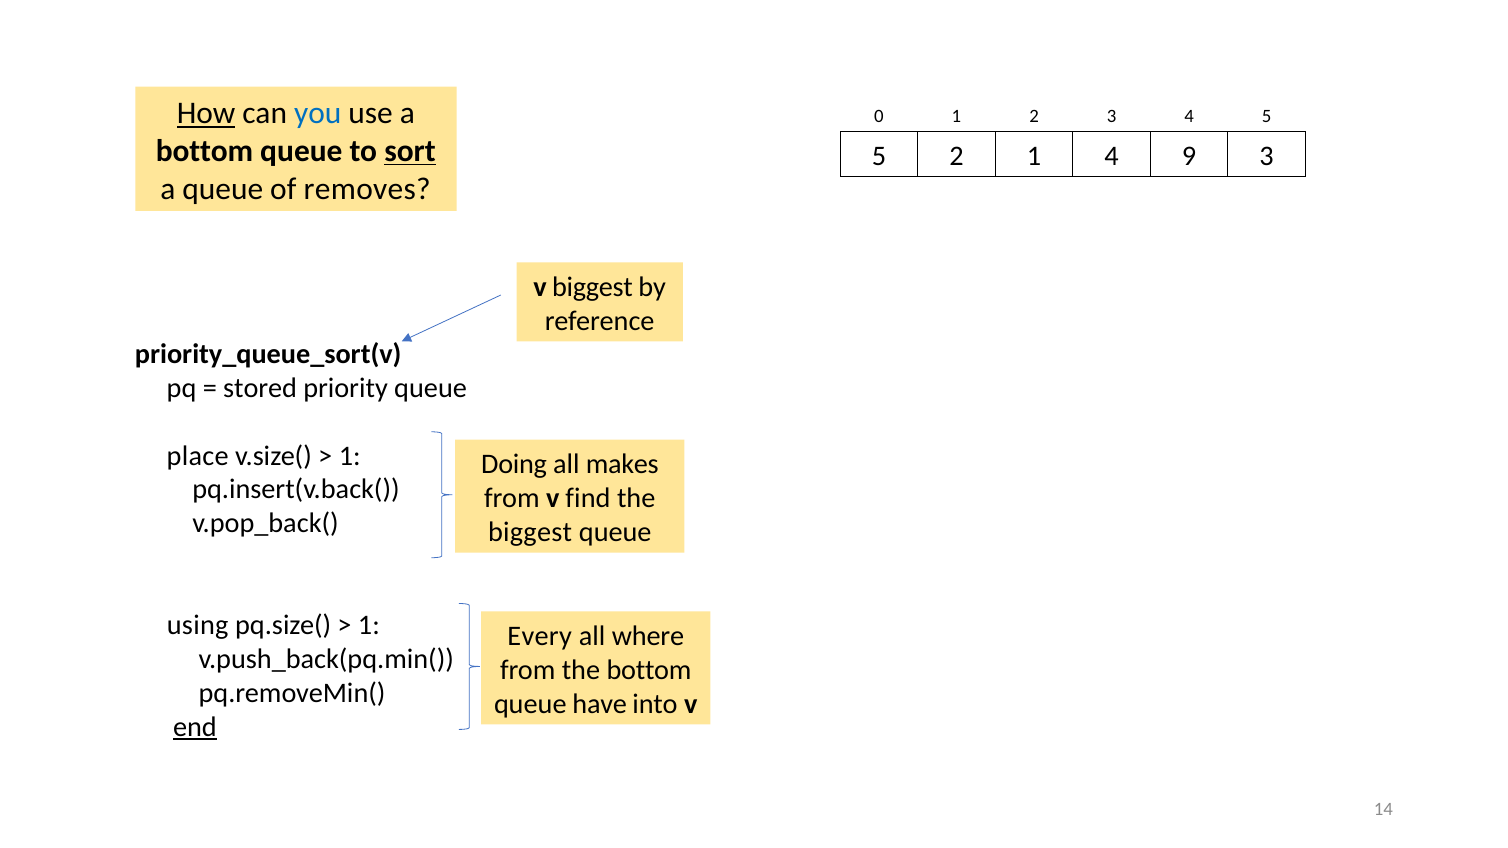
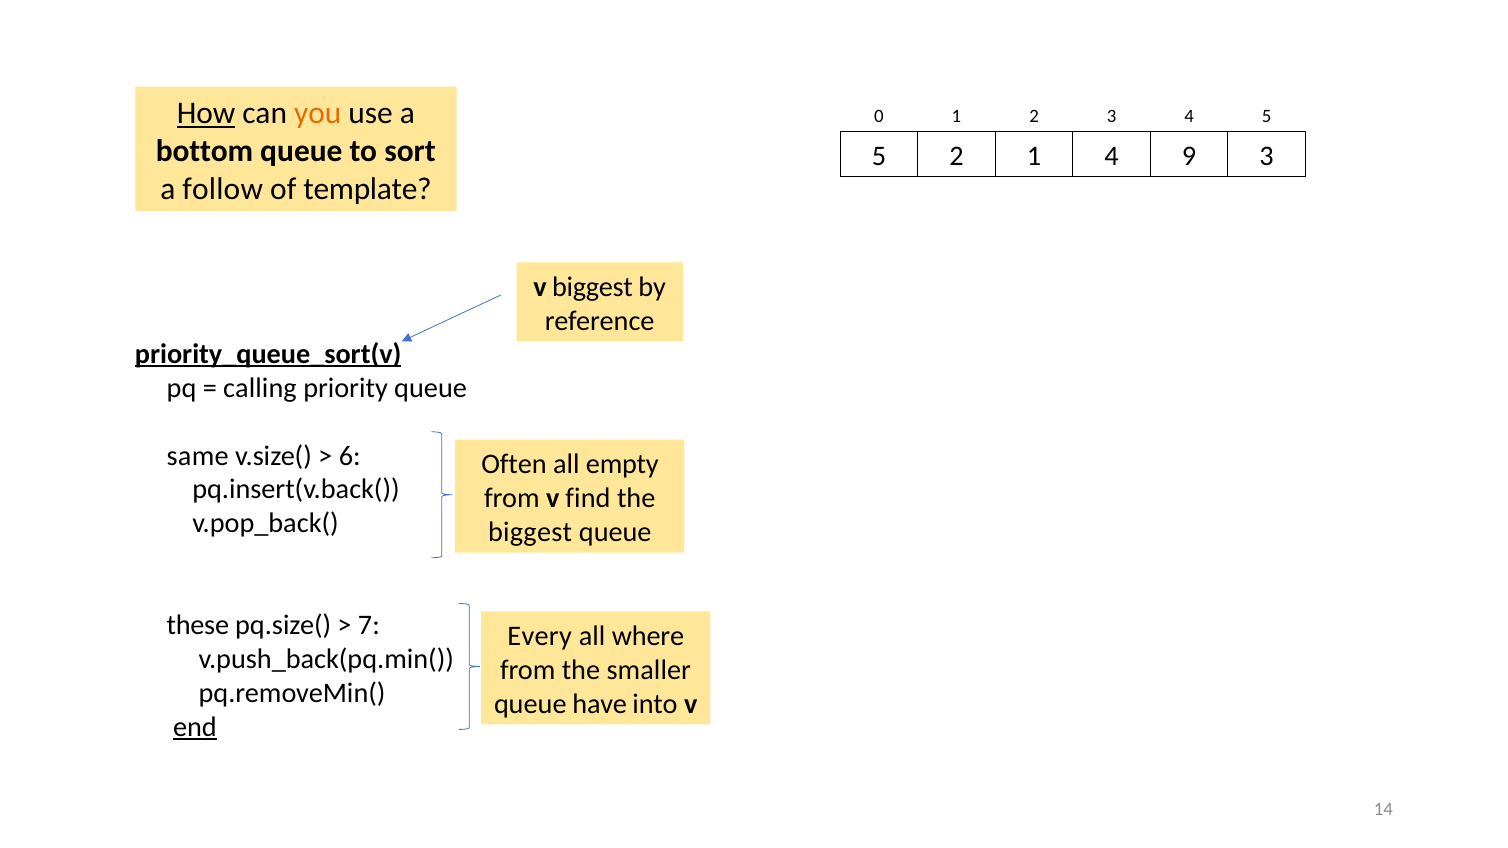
you colour: blue -> orange
sort underline: present -> none
a queue: queue -> follow
removes: removes -> template
priority_queue_sort(v underline: none -> present
stored: stored -> calling
place: place -> same
1 at (350, 456): 1 -> 6
Doing: Doing -> Often
makes: makes -> empty
using: using -> these
1 at (369, 625): 1 -> 7
the bottom: bottom -> smaller
